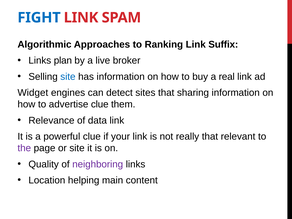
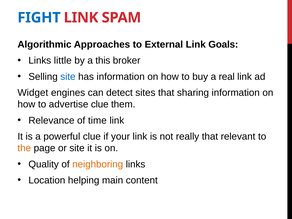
Ranking: Ranking -> External
Suffix: Suffix -> Goals
plan: plan -> little
live: live -> this
data: data -> time
the colour: purple -> orange
neighboring colour: purple -> orange
